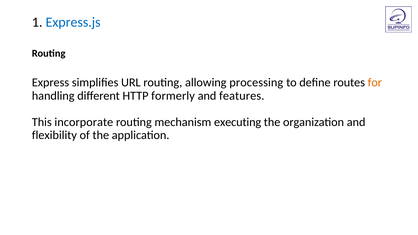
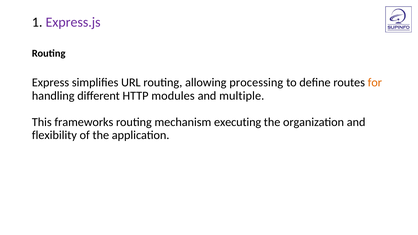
Express.js colour: blue -> purple
formerly: formerly -> modules
features: features -> multiple
incorporate: incorporate -> frameworks
